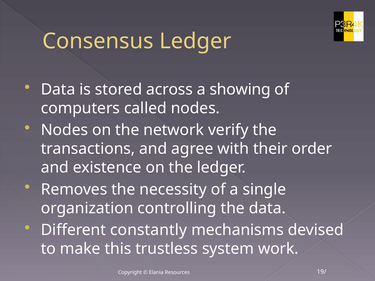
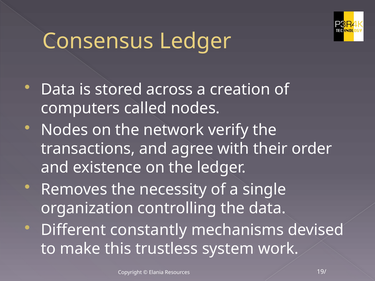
showing: showing -> creation
